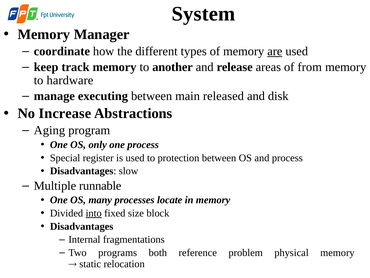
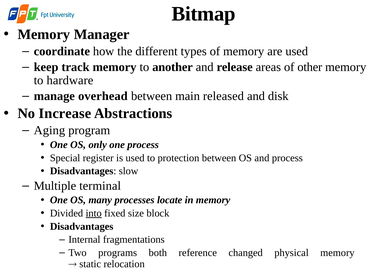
System: System -> Bitmap
are underline: present -> none
from: from -> other
executing: executing -> overhead
runnable: runnable -> terminal
problem: problem -> changed
